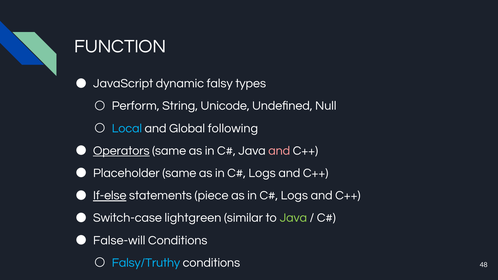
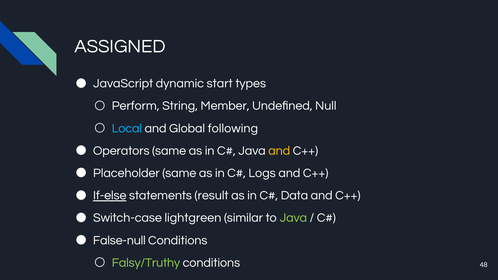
FUNCTION: FUNCTION -> ASSIGNED
falsy: falsy -> start
Unicode: Unicode -> Member
Operators underline: present -> none
and at (279, 151) colour: pink -> yellow
piece: piece -> result
Logs at (294, 196): Logs -> Data
False-will: False-will -> False-null
Falsy/Truthy colour: light blue -> light green
